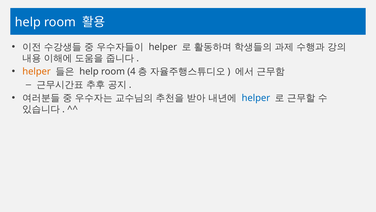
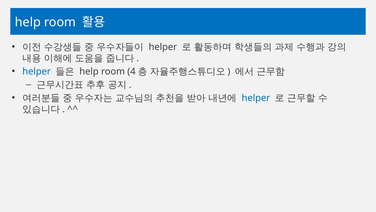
helper at (37, 71) colour: orange -> blue
